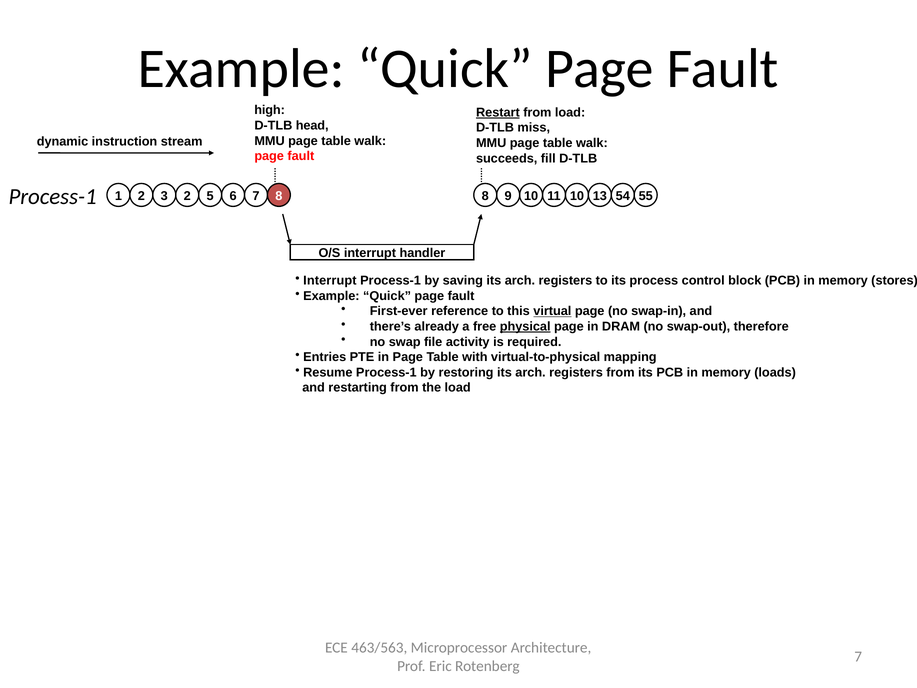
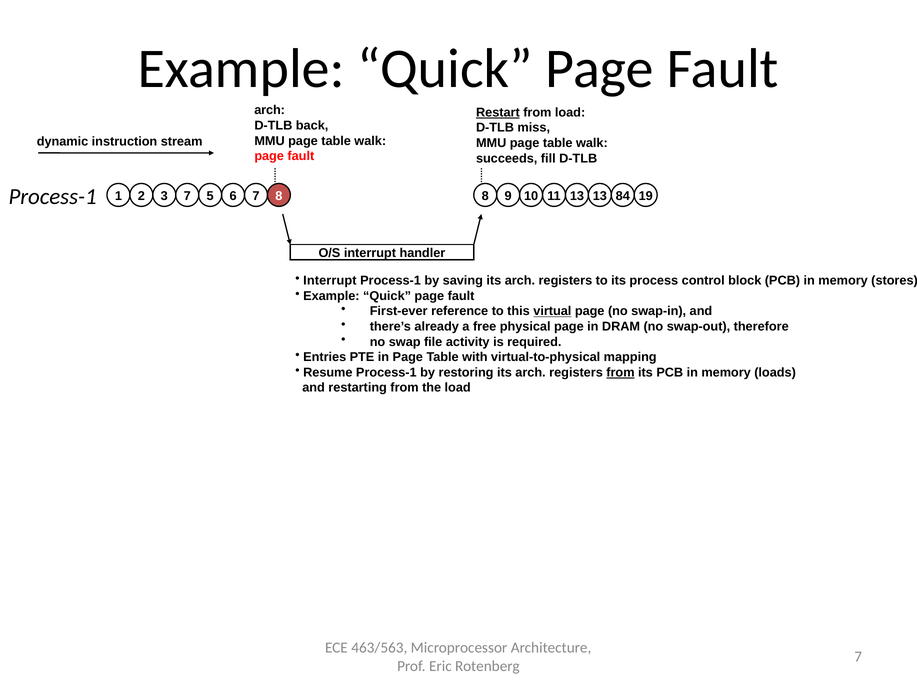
high at (270, 110): high -> arch
head: head -> back
3 2: 2 -> 7
11 10: 10 -> 13
54: 54 -> 84
55: 55 -> 19
physical underline: present -> none
from at (620, 372) underline: none -> present
